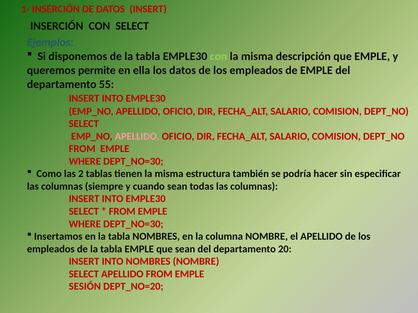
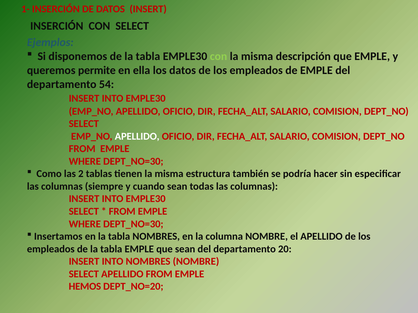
55: 55 -> 54
APELLIDO at (137, 136) colour: pink -> white
SESIÓN: SESIÓN -> HEMOS
